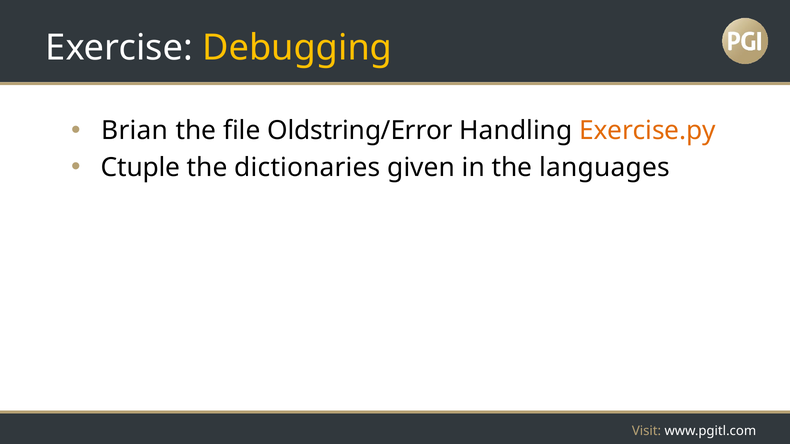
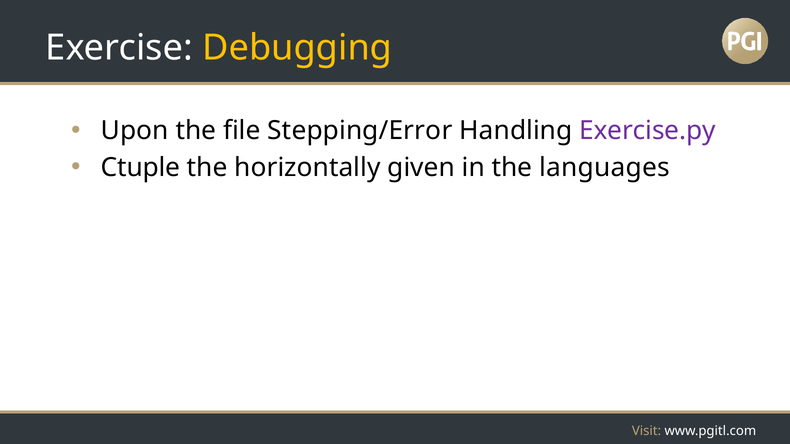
Brian: Brian -> Upon
Oldstring/Error: Oldstring/Error -> Stepping/Error
Exercise.py colour: orange -> purple
dictionaries: dictionaries -> horizontally
